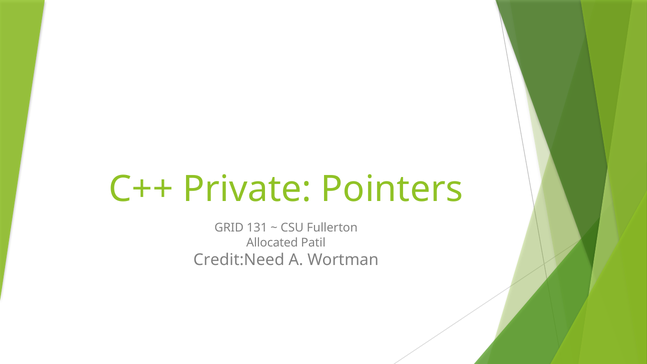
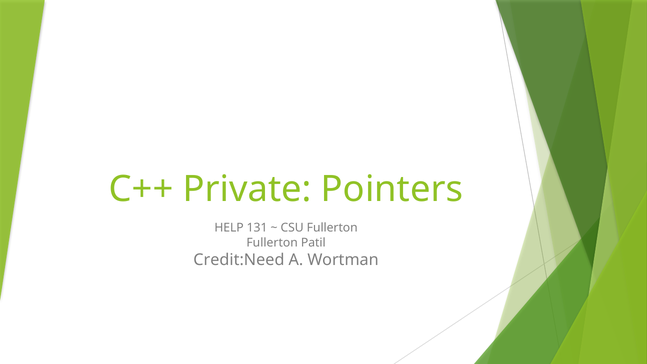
GRID: GRID -> HELP
Allocated at (272, 242): Allocated -> Fullerton
